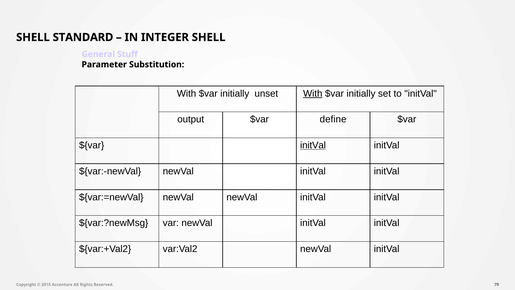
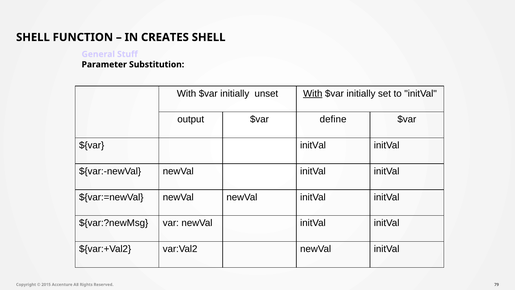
STANDARD: STANDARD -> FUNCTION
INTEGER: INTEGER -> CREATES
initVal at (313, 145) underline: present -> none
